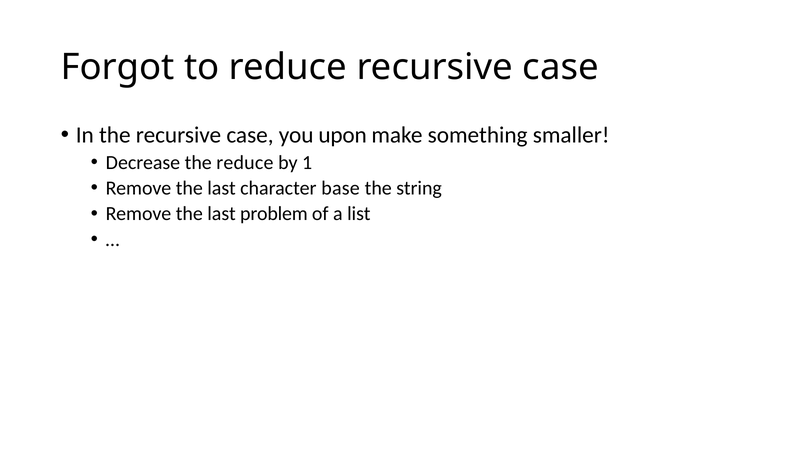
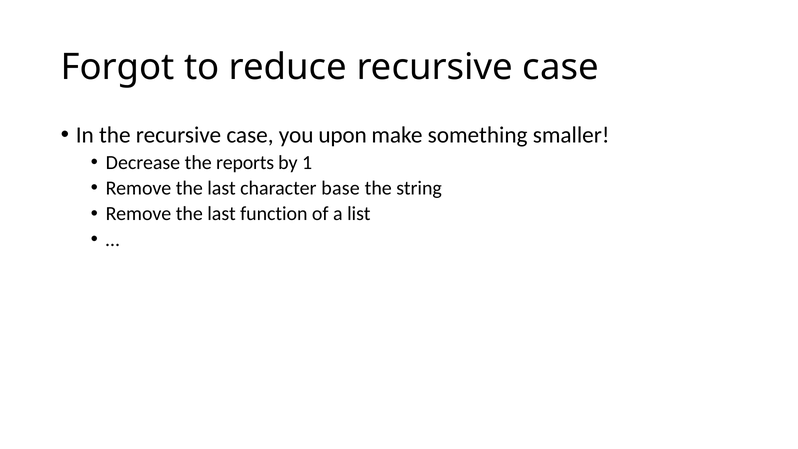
the reduce: reduce -> reports
problem: problem -> function
